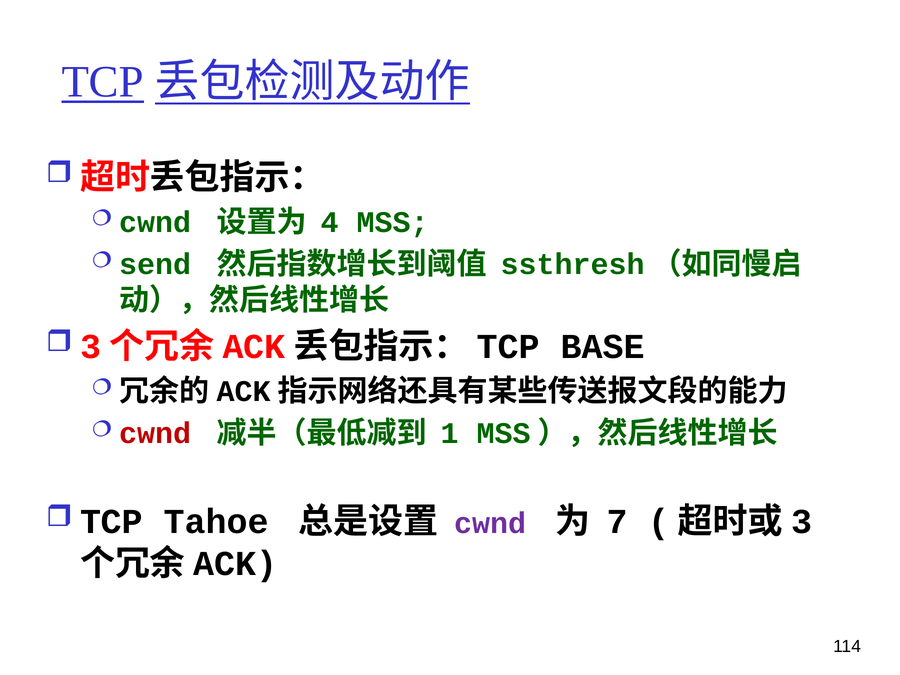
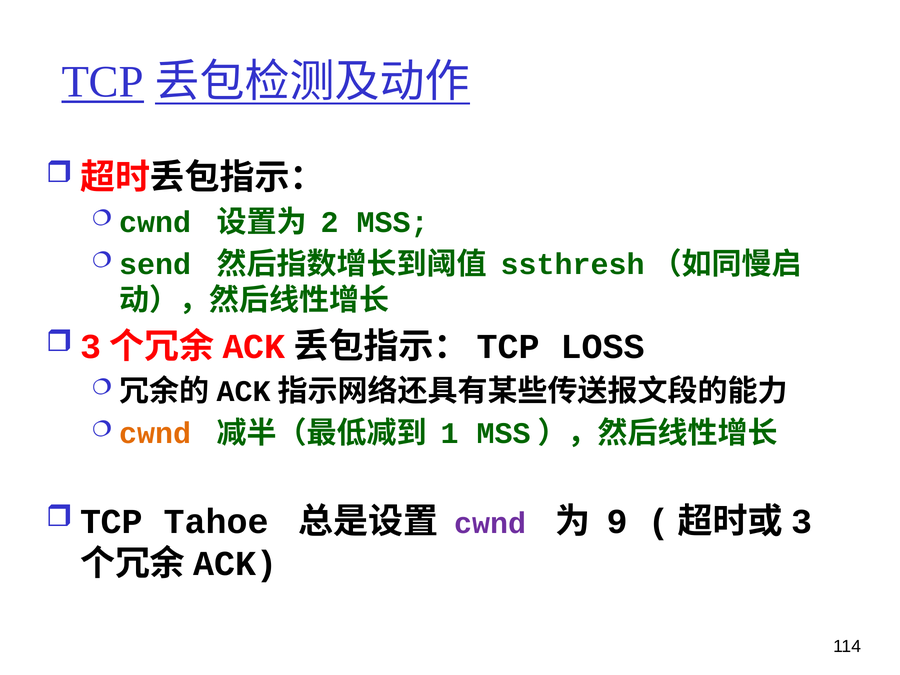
4: 4 -> 2
BASE: BASE -> LOSS
cwnd at (155, 434) colour: red -> orange
7: 7 -> 9
